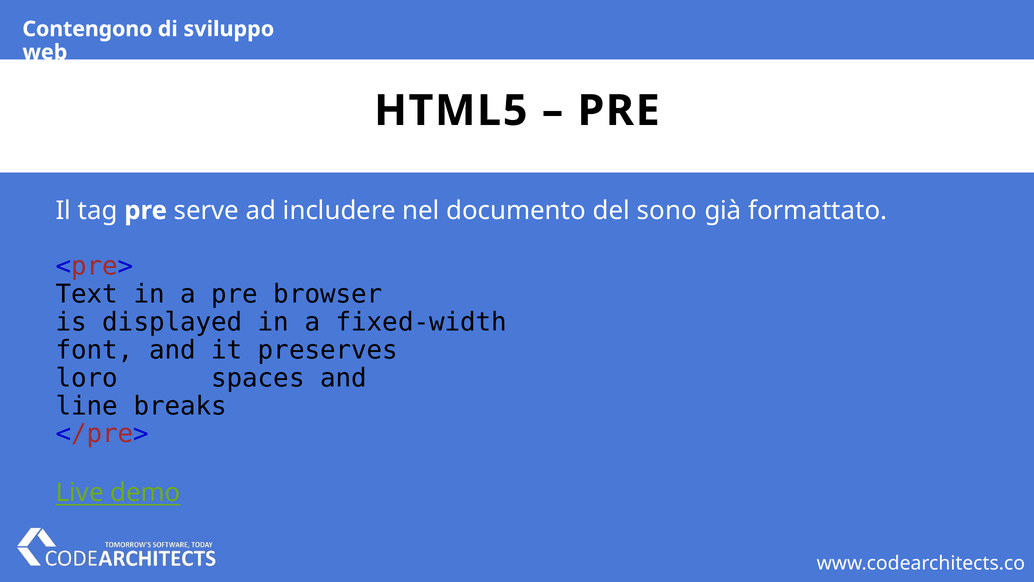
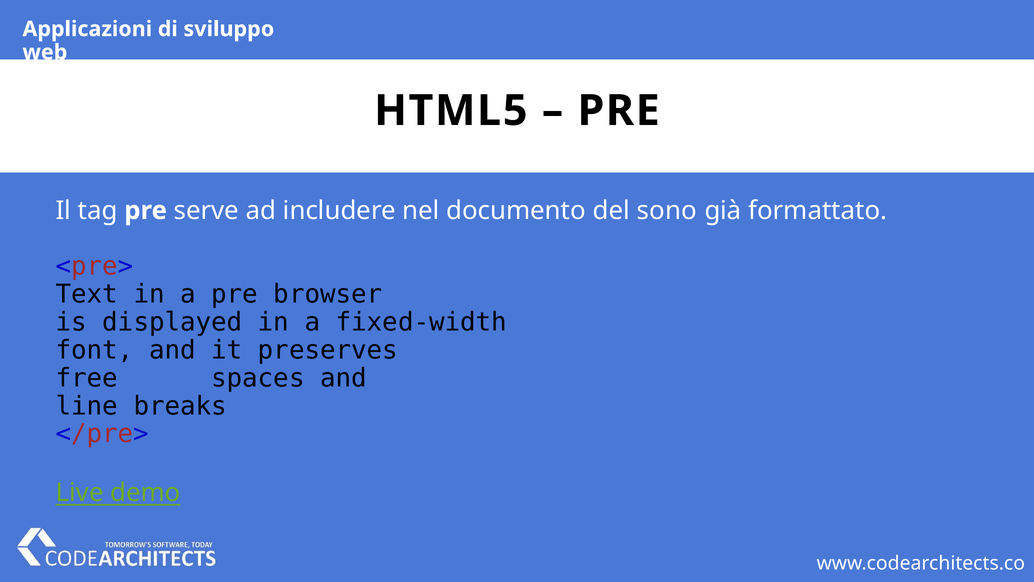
Contengono: Contengono -> Applicazioni
loro: loro -> free
